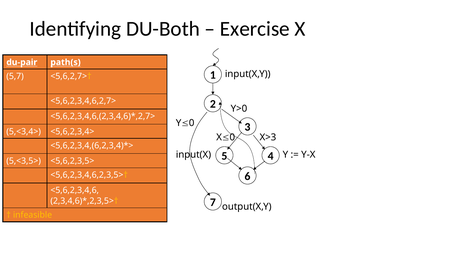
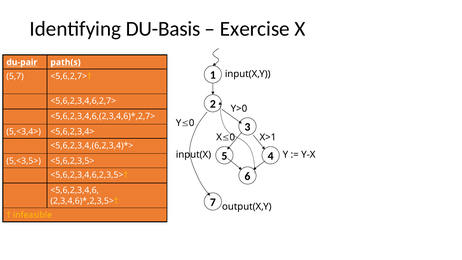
DU-Both: DU-Both -> DU-Basis
X>3: X>3 -> X>1
